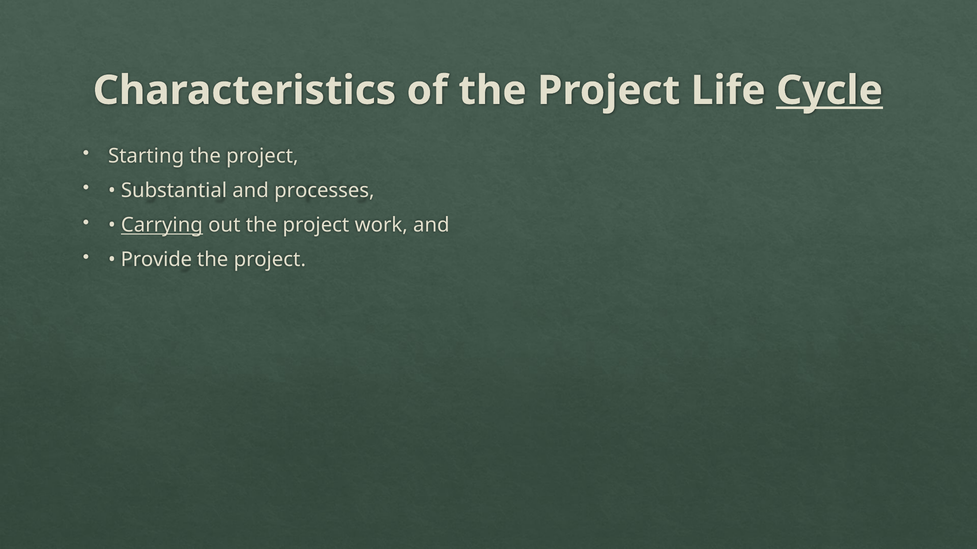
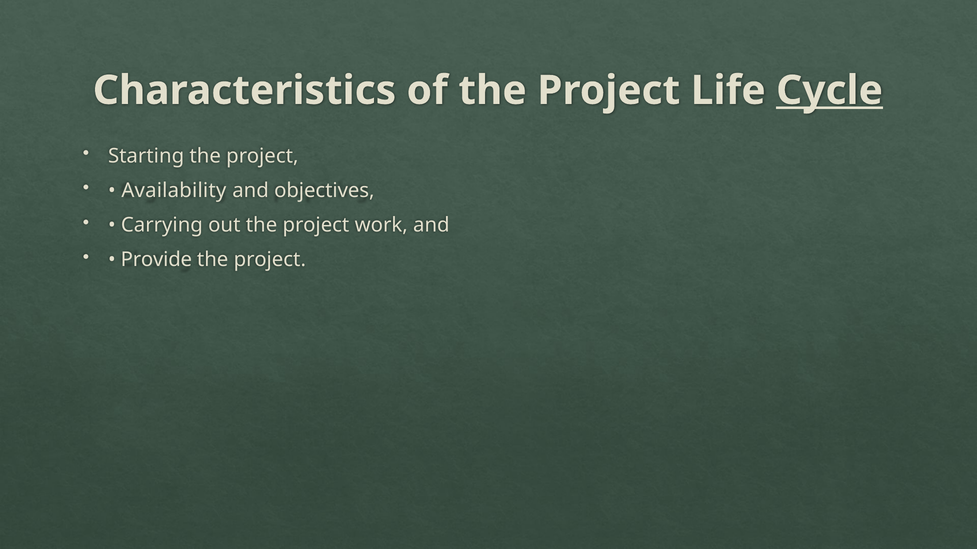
Substantial: Substantial -> Availability
processes: processes -> objectives
Carrying underline: present -> none
